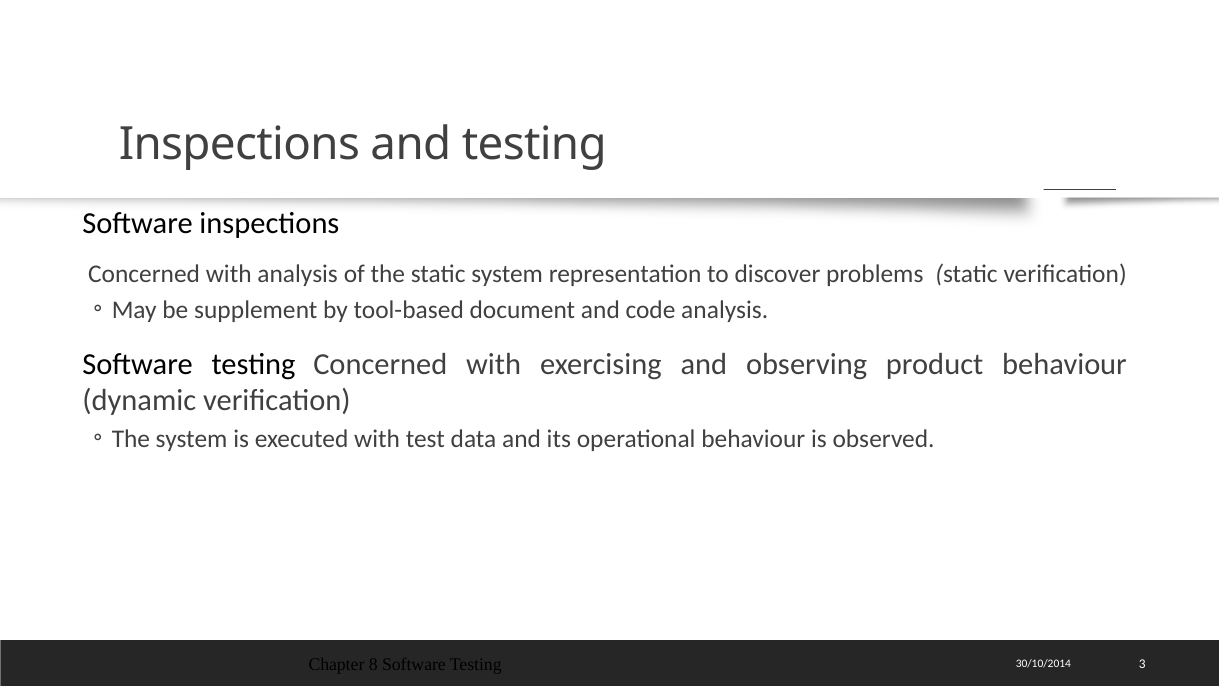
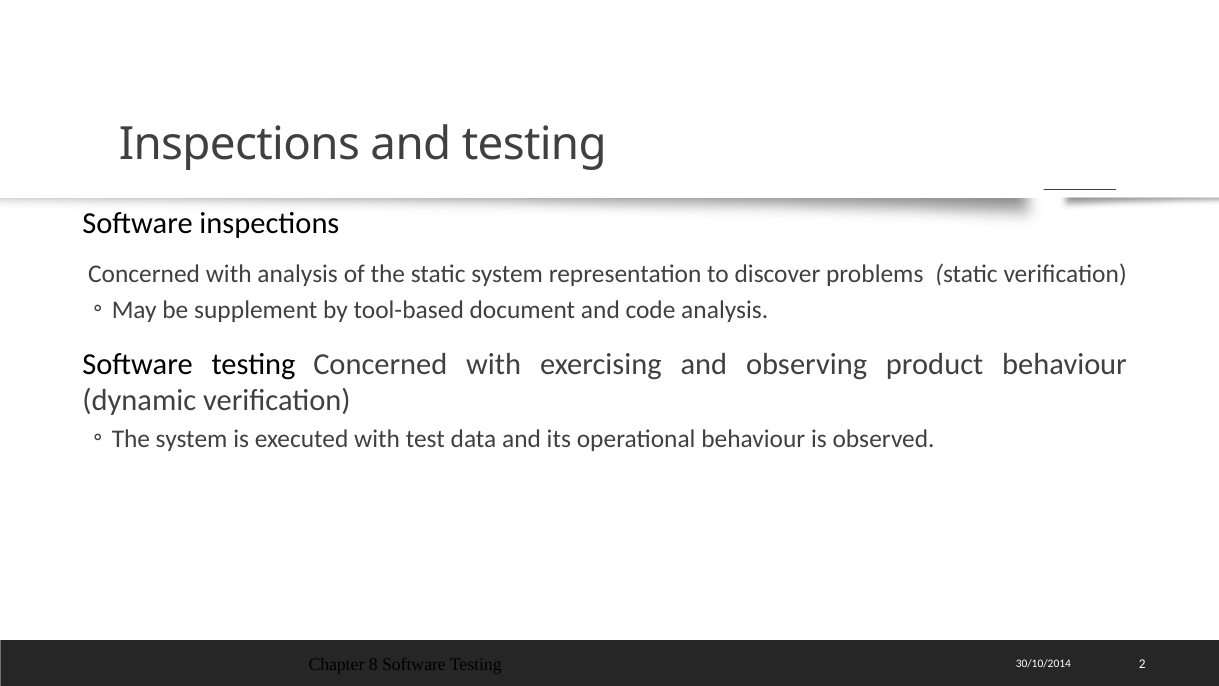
3: 3 -> 2
